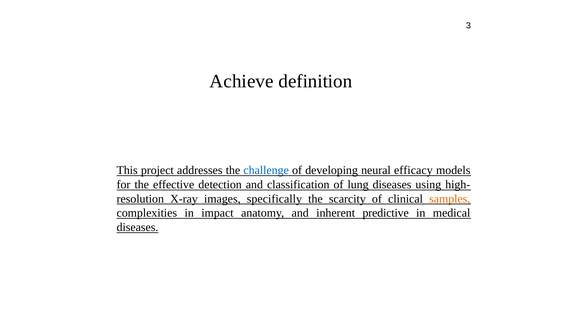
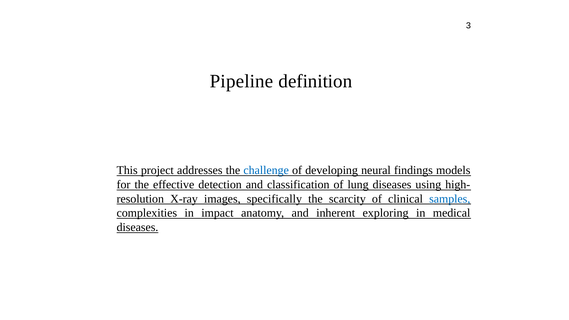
Achieve: Achieve -> Pipeline
efficacy: efficacy -> findings
samples colour: orange -> blue
predictive: predictive -> exploring
